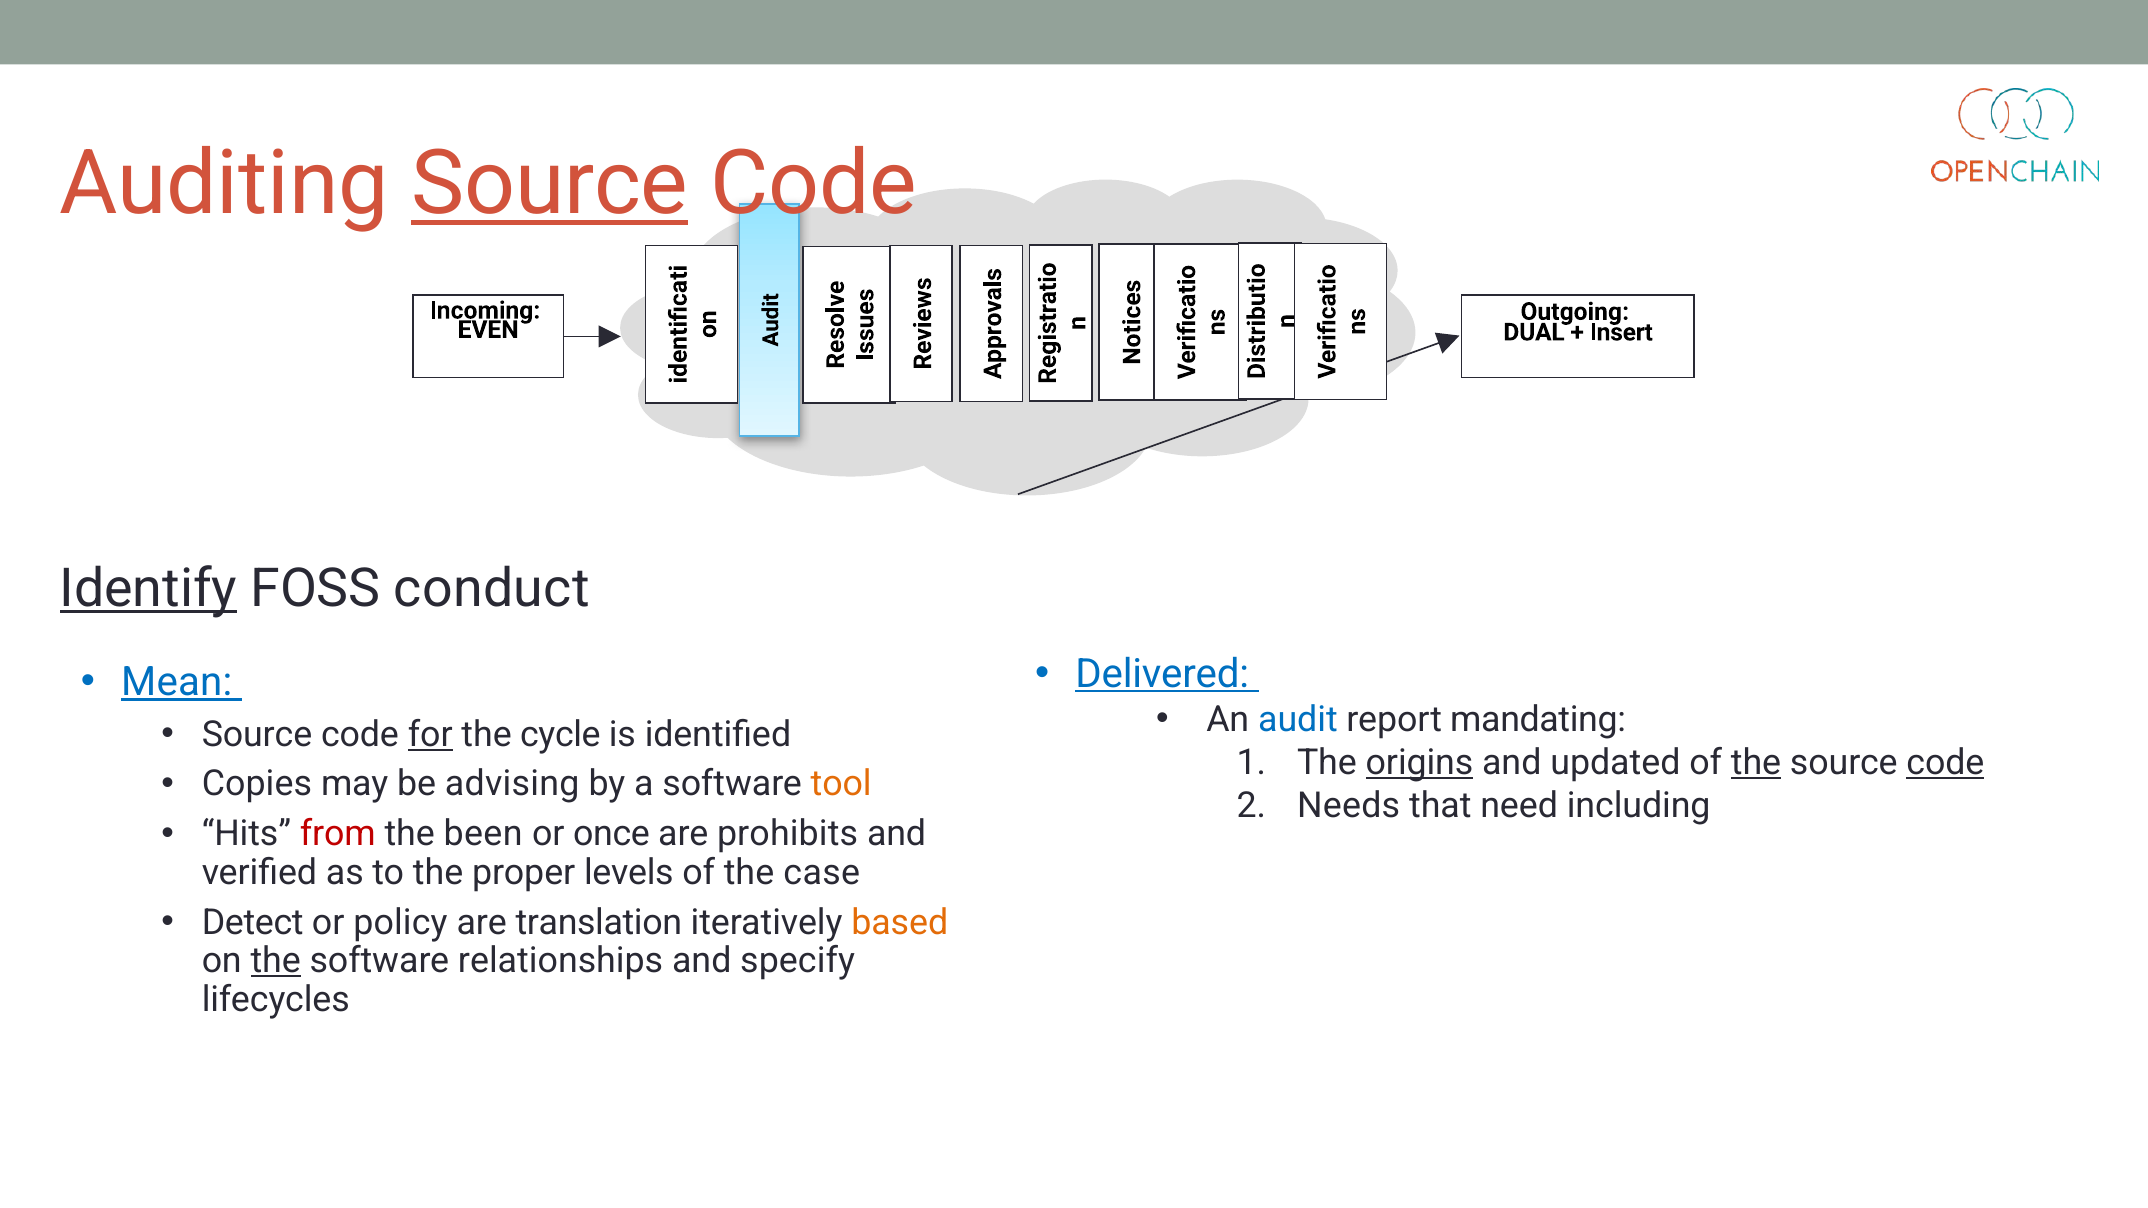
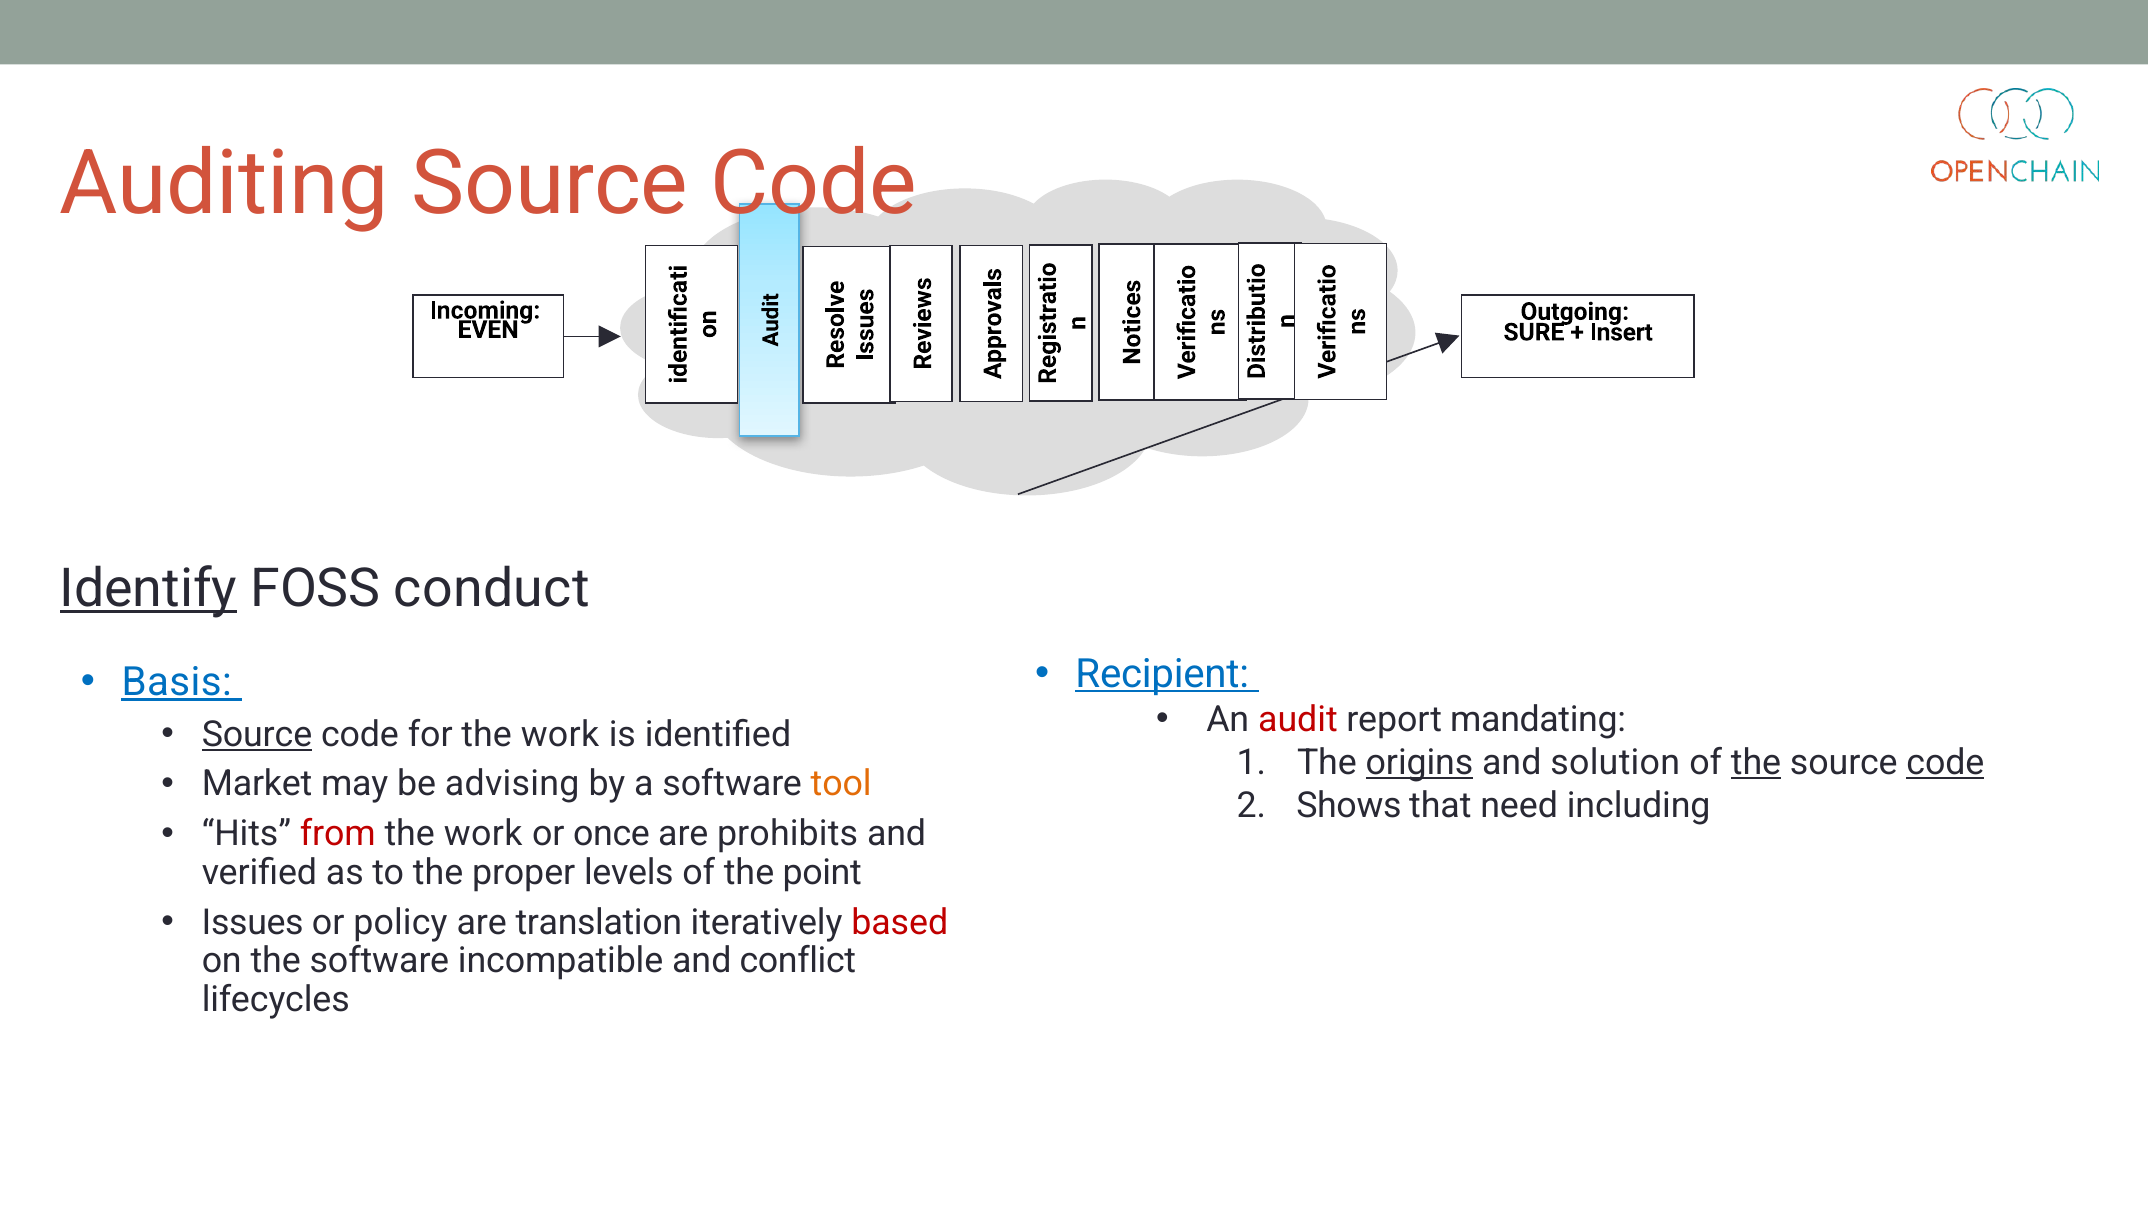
Source at (550, 184) underline: present -> none
DUAL: DUAL -> SURE
Delivered: Delivered -> Recipient
Mean: Mean -> Basis
audit colour: blue -> red
Source at (257, 735) underline: none -> present
for underline: present -> none
cycle at (560, 735): cycle -> work
updated: updated -> solution
Copies: Copies -> Market
Needs: Needs -> Shows
been at (483, 834): been -> work
case: case -> point
Detect: Detect -> Issues
based colour: orange -> red
the at (276, 961) underline: present -> none
relationships: relationships -> incompatible
specify: specify -> conflict
